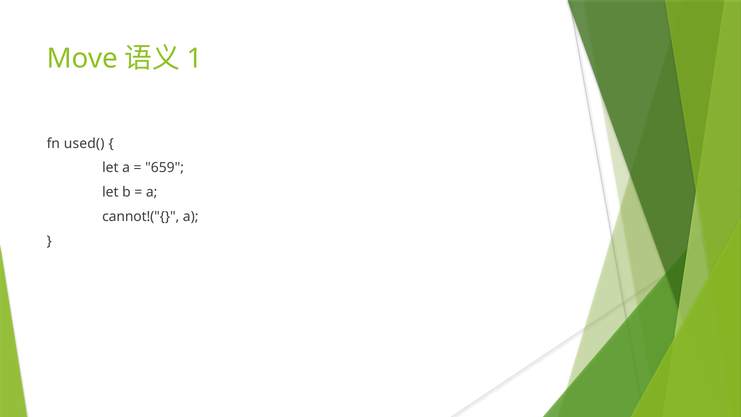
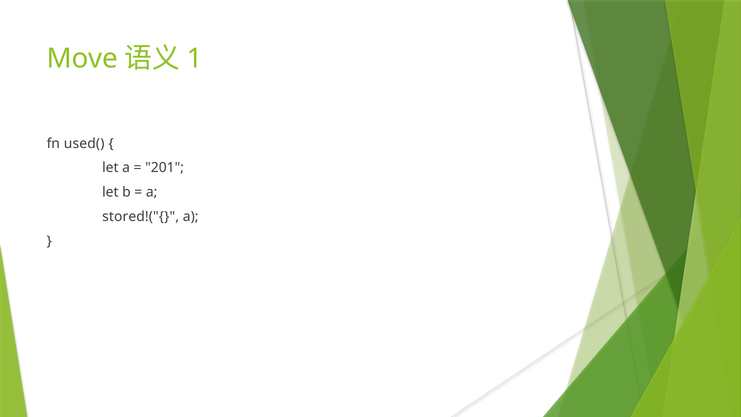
659: 659 -> 201
cannot!("{: cannot!("{ -> stored!("{
